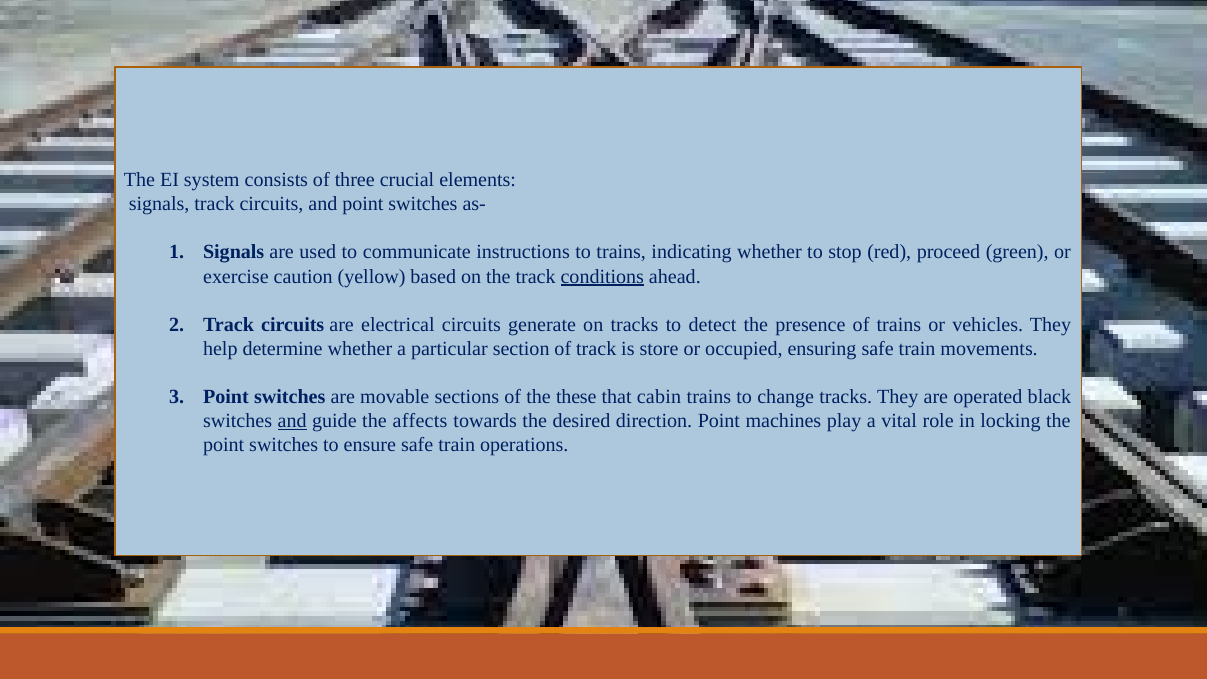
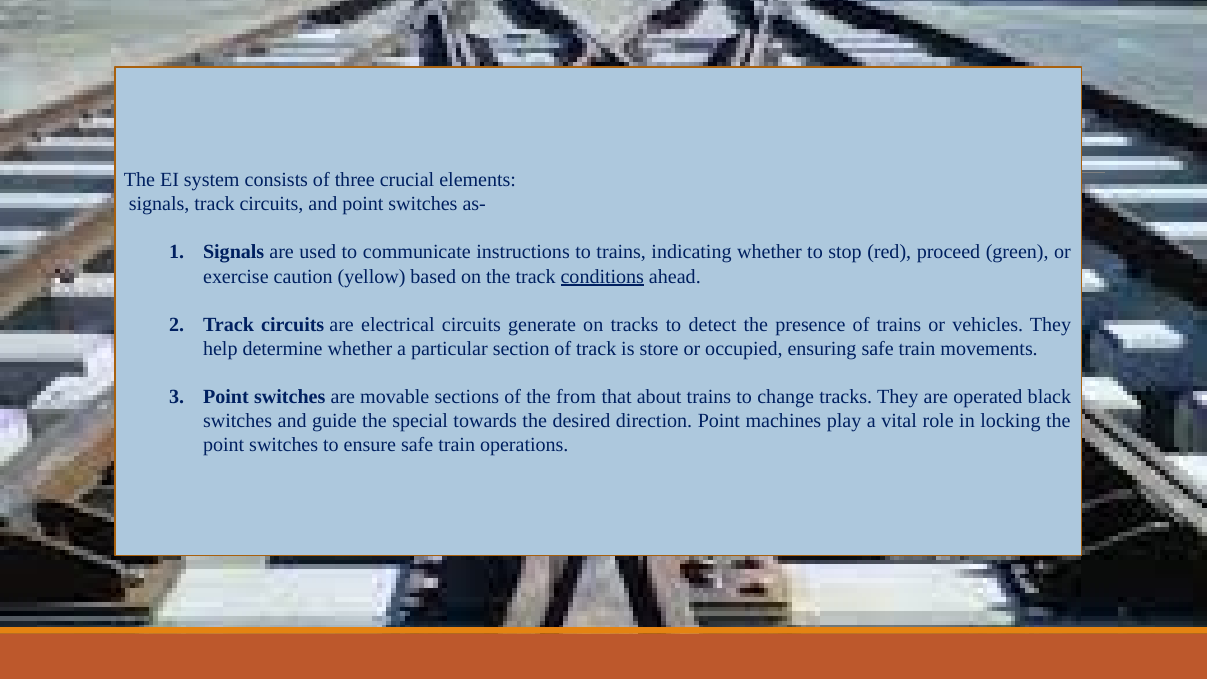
these: these -> from
cabin: cabin -> about
and at (292, 421) underline: present -> none
affects: affects -> special
